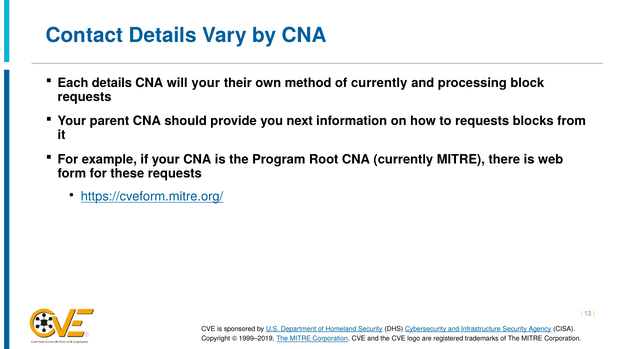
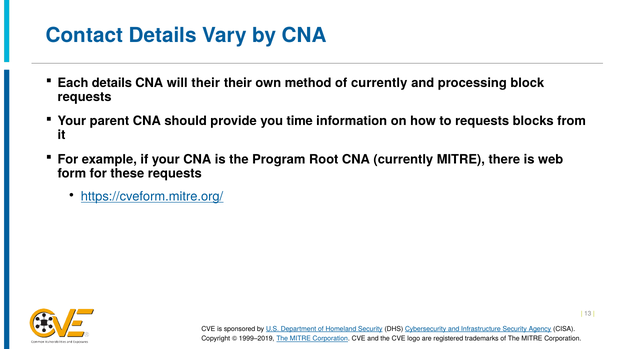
will your: your -> their
next: next -> time
